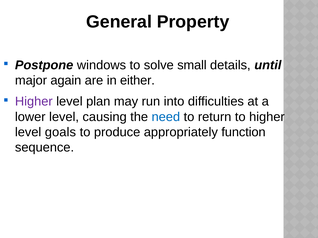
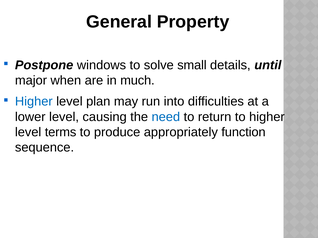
again: again -> when
either: either -> much
Higher at (34, 102) colour: purple -> blue
goals: goals -> terms
